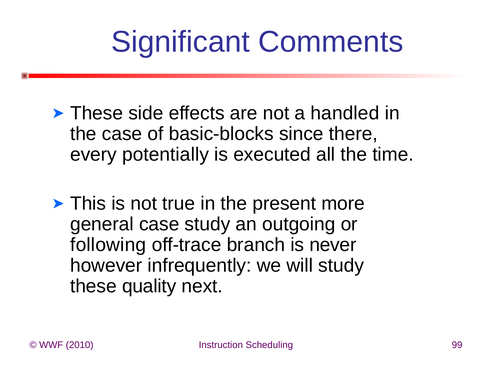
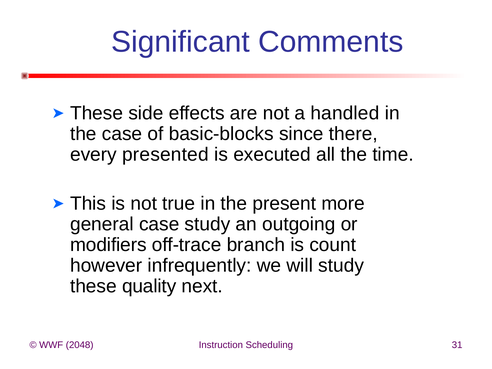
potentially: potentially -> presented
following: following -> modifiers
never: never -> count
2010: 2010 -> 2048
99: 99 -> 31
